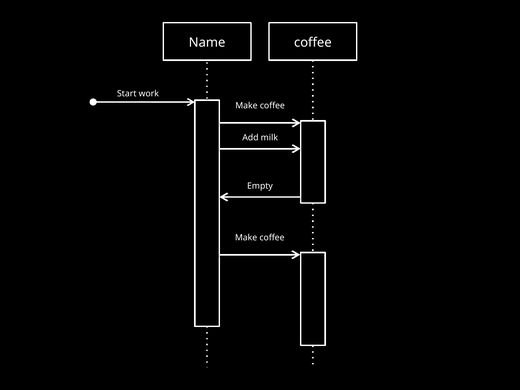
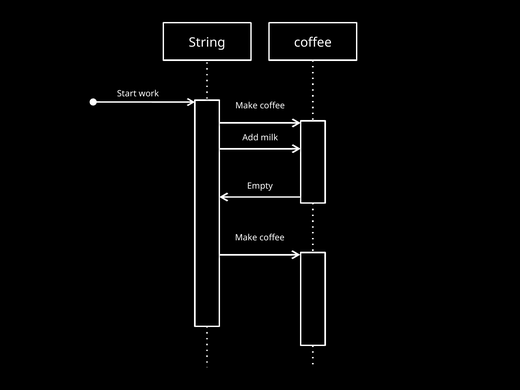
Name: Name -> String
